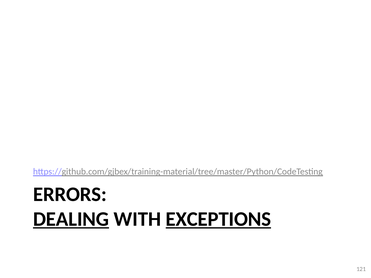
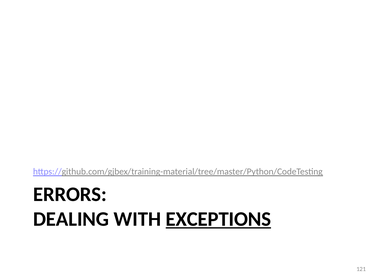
DEALING underline: present -> none
